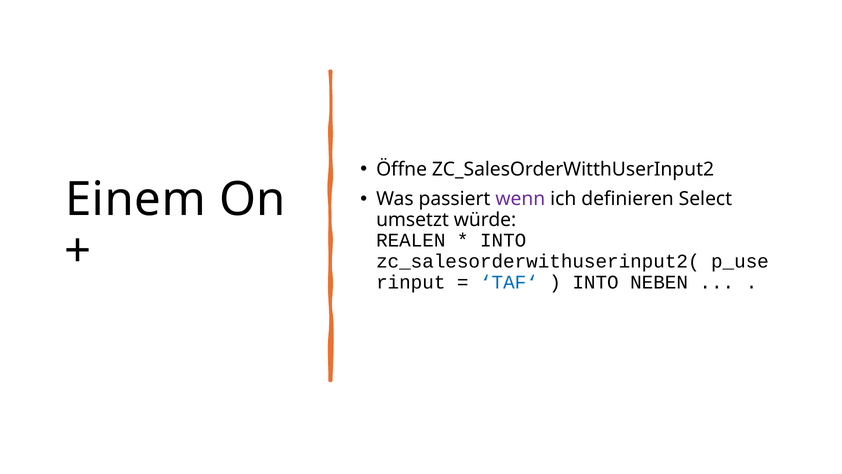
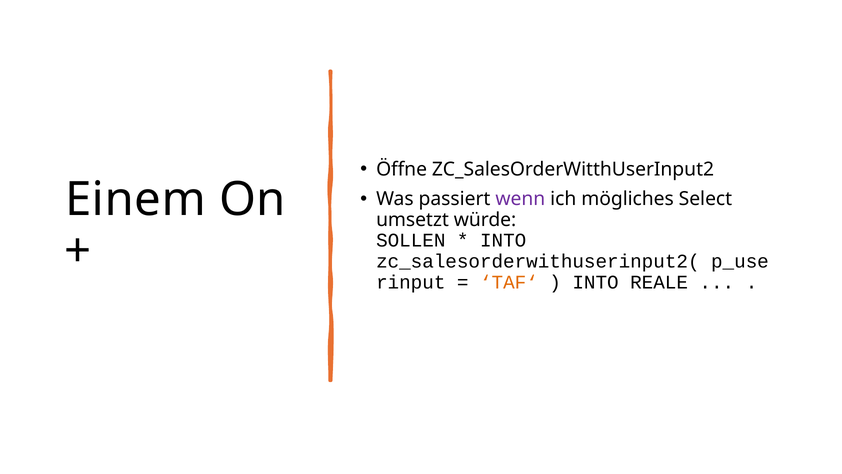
definieren: definieren -> mögliches
REALEN: REALEN -> SOLLEN
TAF‘ colour: blue -> orange
NEBEN: NEBEN -> REALE
